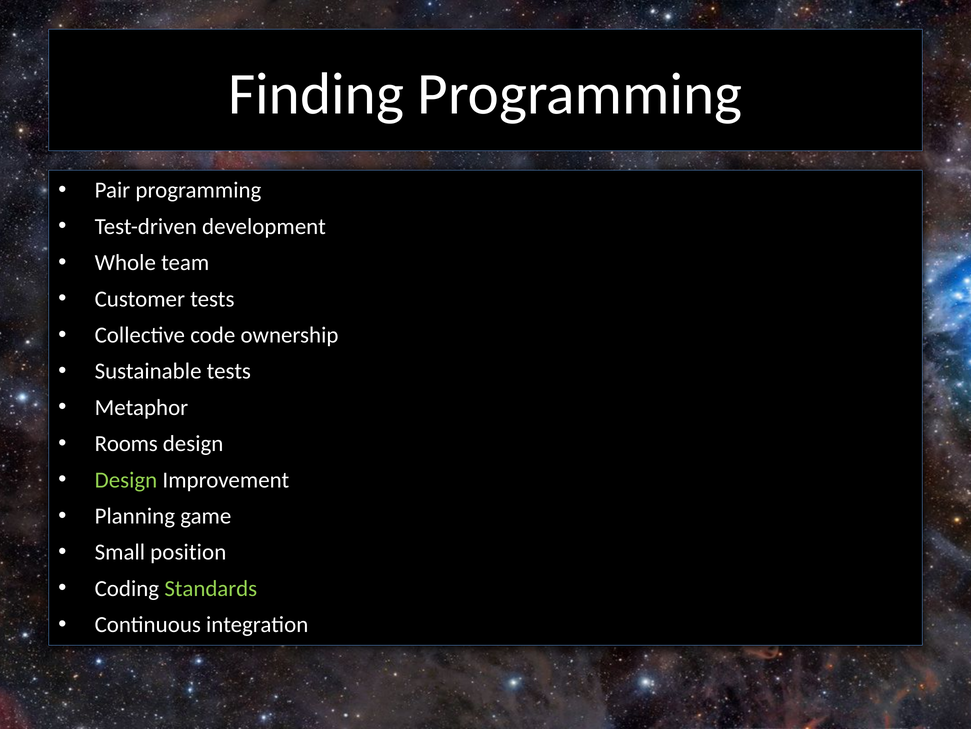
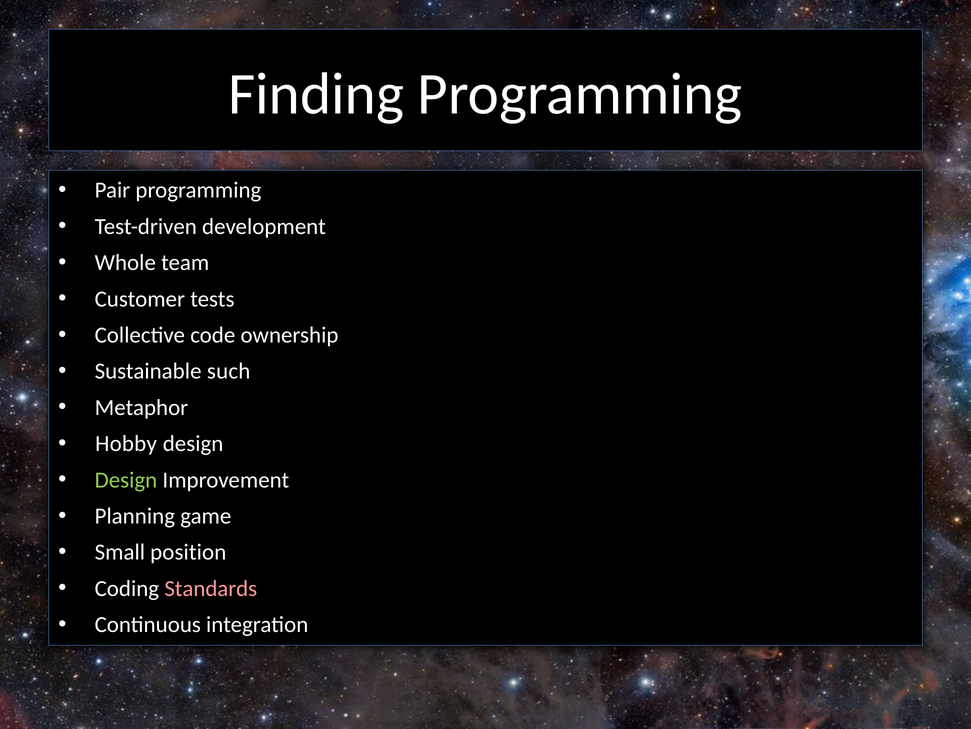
Sustainable tests: tests -> such
Rooms: Rooms -> Hobby
Standards colour: light green -> pink
